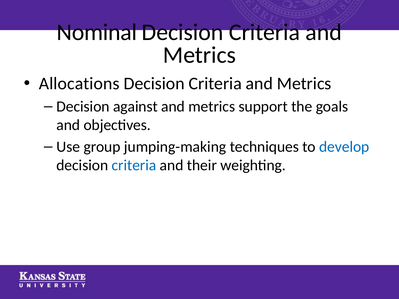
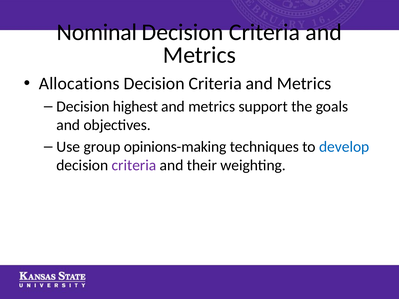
against: against -> highest
jumping-making: jumping-making -> opinions-making
criteria at (134, 165) colour: blue -> purple
